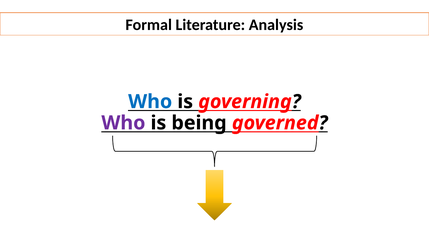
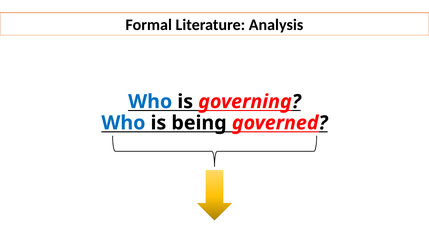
Who at (123, 123) colour: purple -> blue
